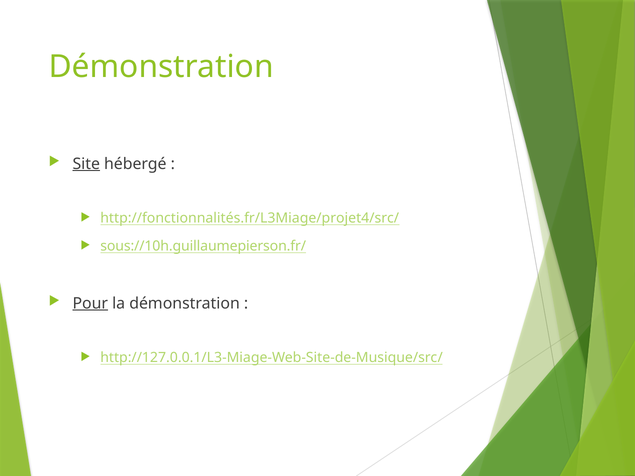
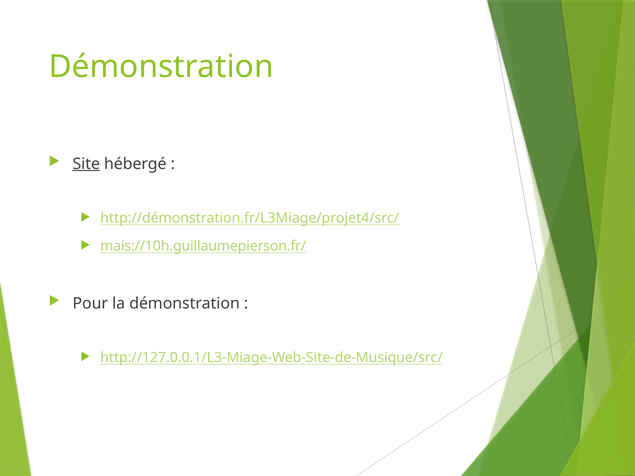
http://fonctionnalités.fr/L3Miage/projet4/src/: http://fonctionnalités.fr/L3Miage/projet4/src/ -> http://démonstration.fr/L3Miage/projet4/src/
sous://10h.guillaumepierson.fr/: sous://10h.guillaumepierson.fr/ -> mais://10h.guillaumepierson.fr/
Pour underline: present -> none
